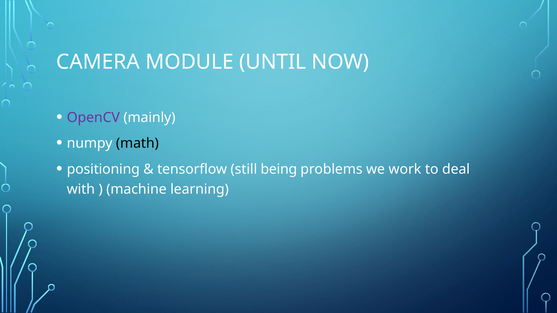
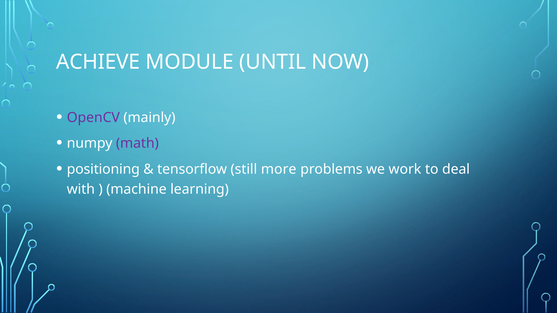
CAMERA: CAMERA -> ACHIEVE
math colour: black -> purple
being: being -> more
